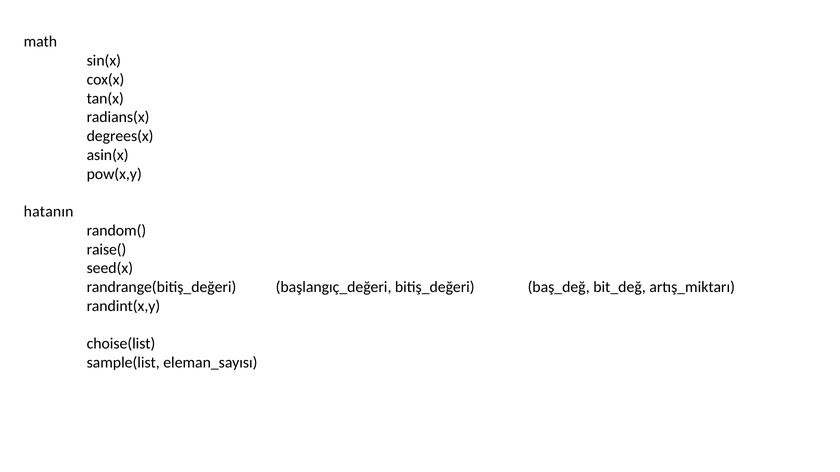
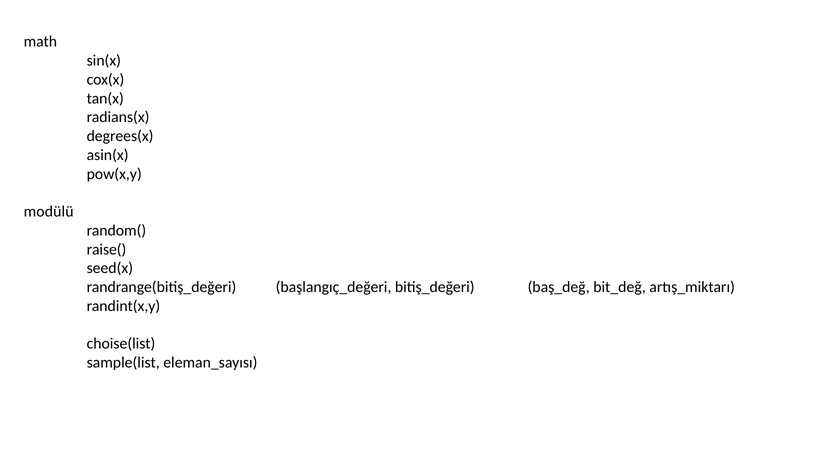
hatanın: hatanın -> modülü
